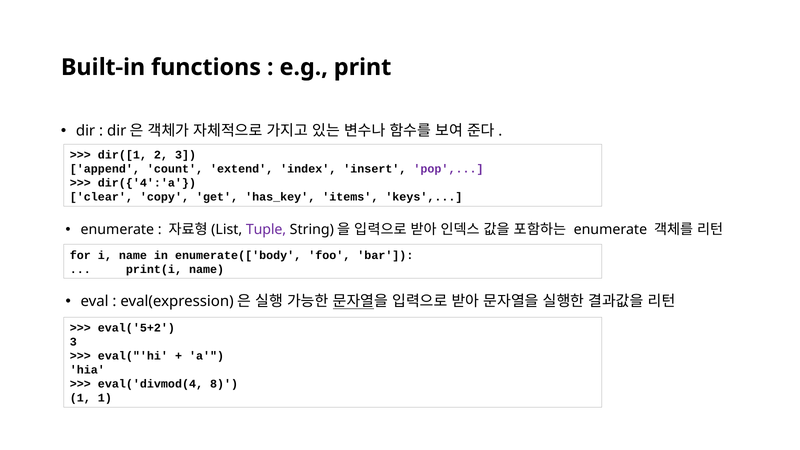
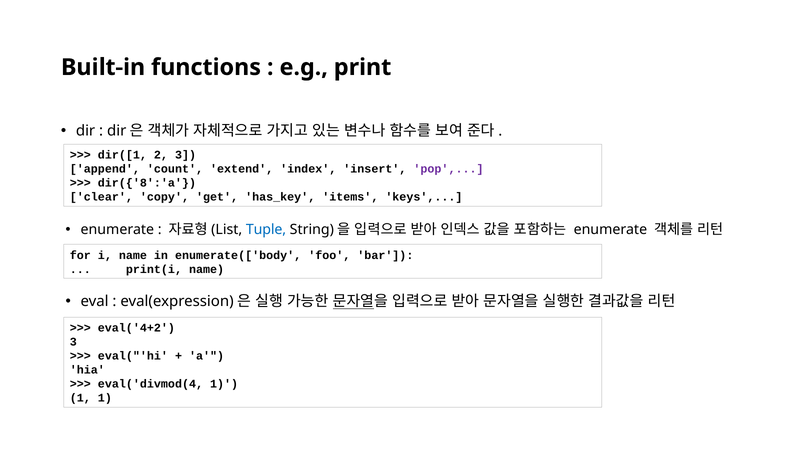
dir({'4':'a: dir({'4':'a -> dir({'8':'a
Tuple colour: purple -> blue
eval('5+2: eval('5+2 -> eval('4+2
eval('divmod(4 8: 8 -> 1
